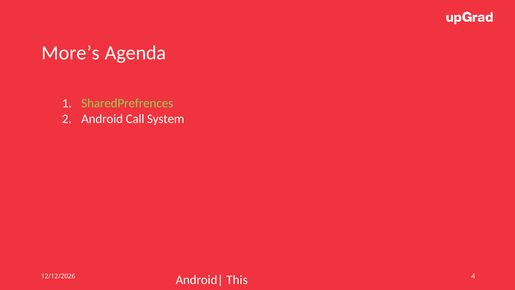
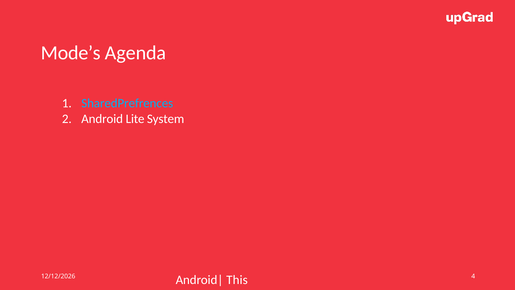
More’s: More’s -> Mode’s
SharedPrefrences colour: light green -> light blue
Call: Call -> Lite
